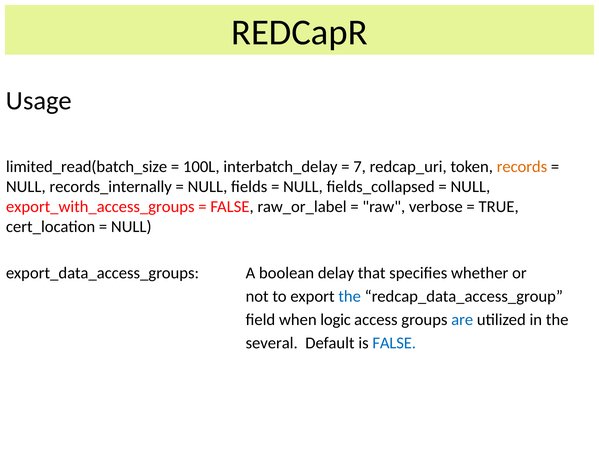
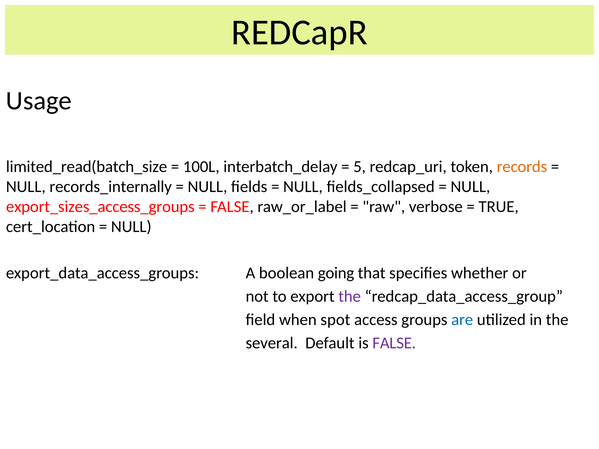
7: 7 -> 5
export_with_access_groups: export_with_access_groups -> export_sizes_access_groups
delay: delay -> going
the at (350, 297) colour: blue -> purple
logic: logic -> spot
FALSE at (394, 343) colour: blue -> purple
